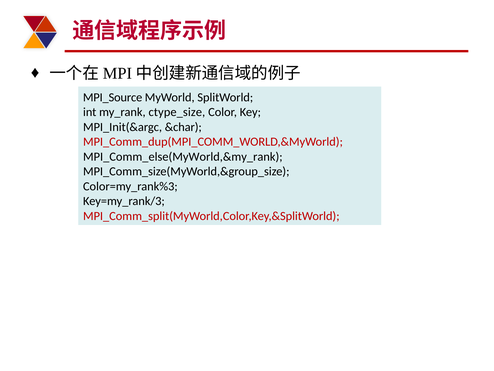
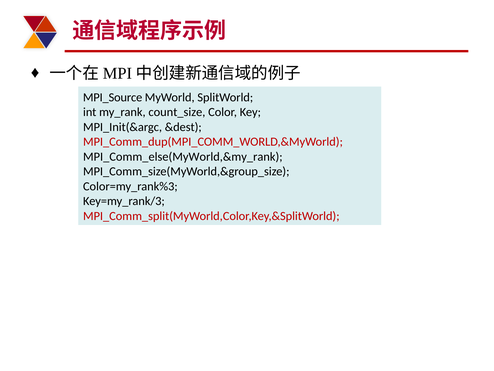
ctype_size: ctype_size -> count_size
&char: &char -> &dest
